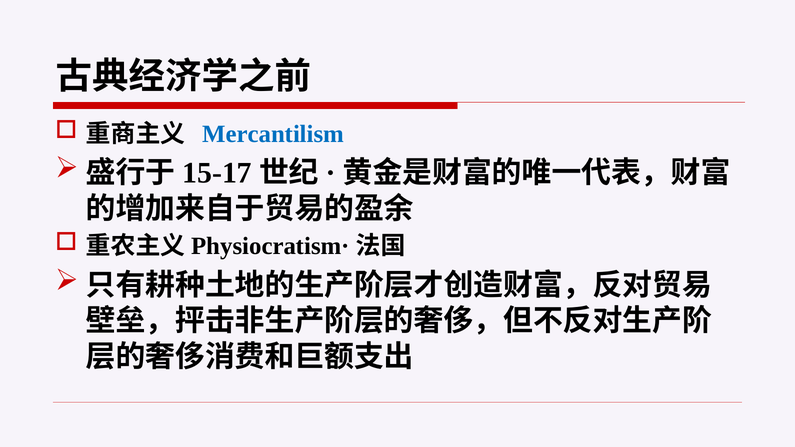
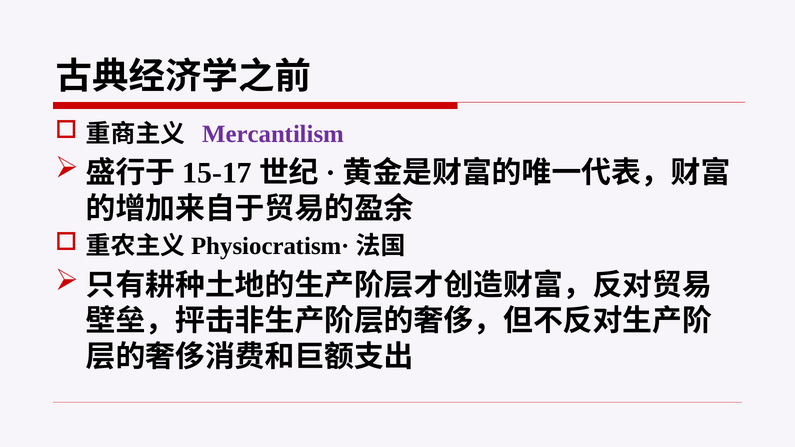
Mercantilism colour: blue -> purple
